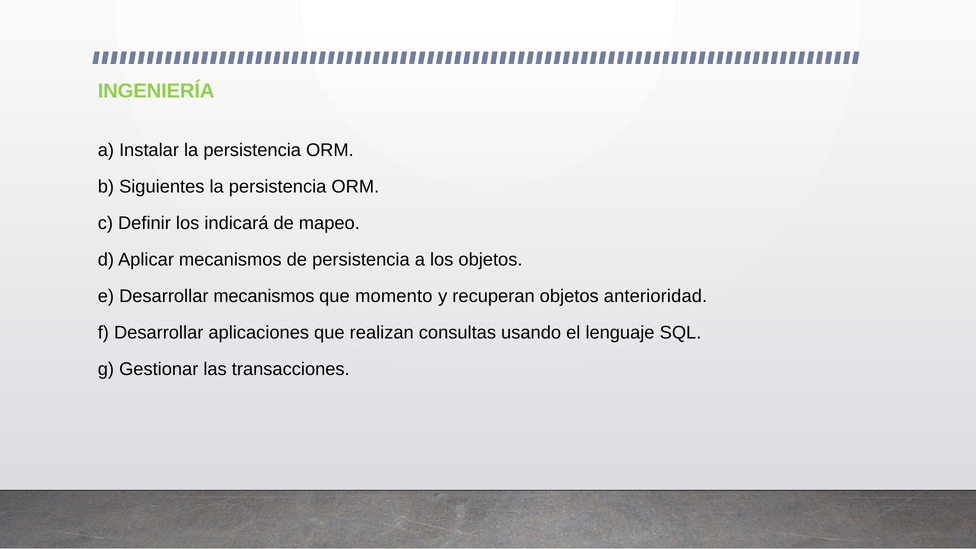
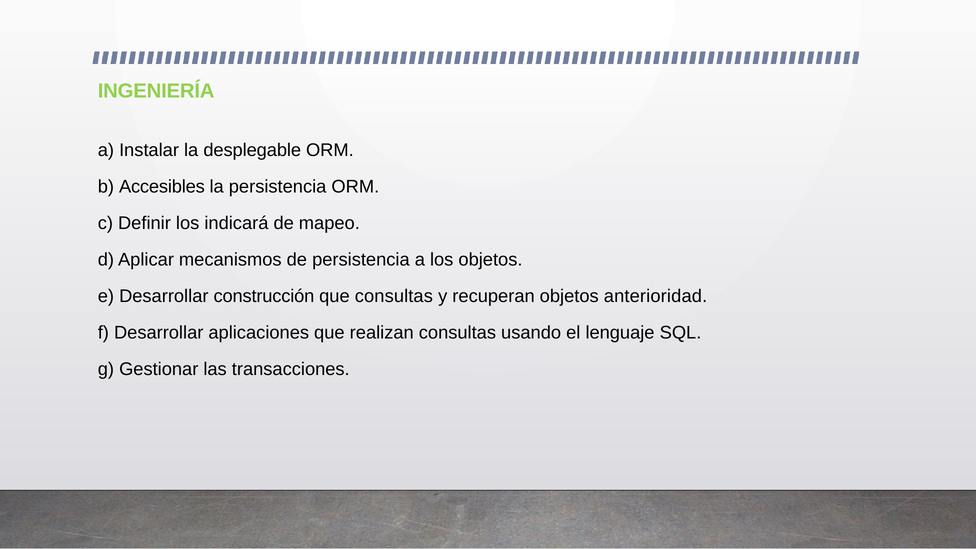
Instalar la persistencia: persistencia -> desplegable
Siguientes: Siguientes -> Accesibles
Desarrollar mecanismos: mecanismos -> construcción
que momento: momento -> consultas
